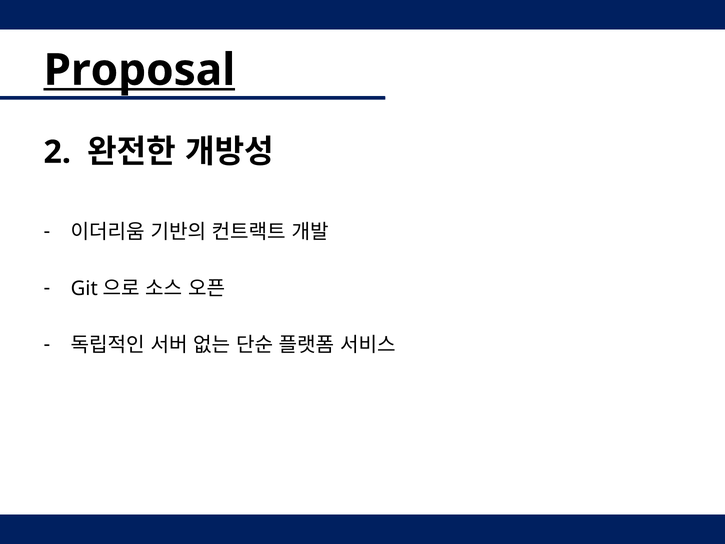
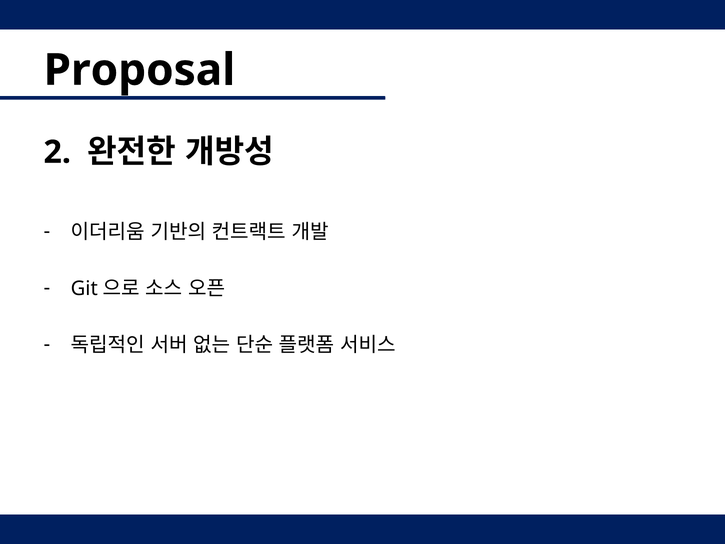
Proposal underline: present -> none
